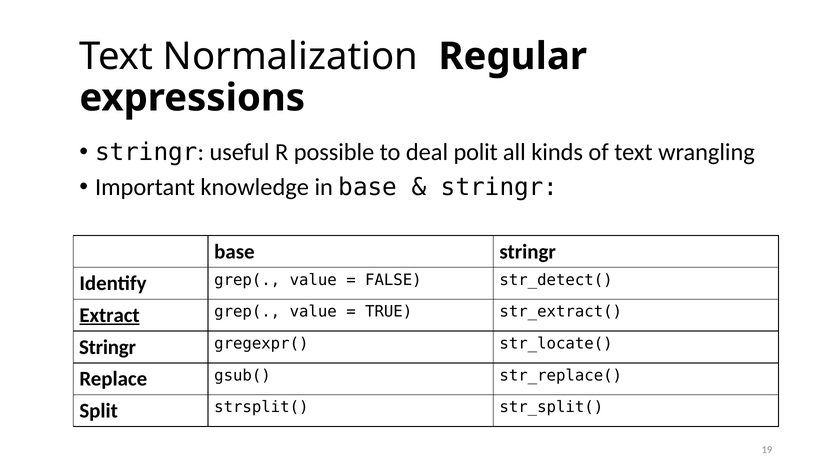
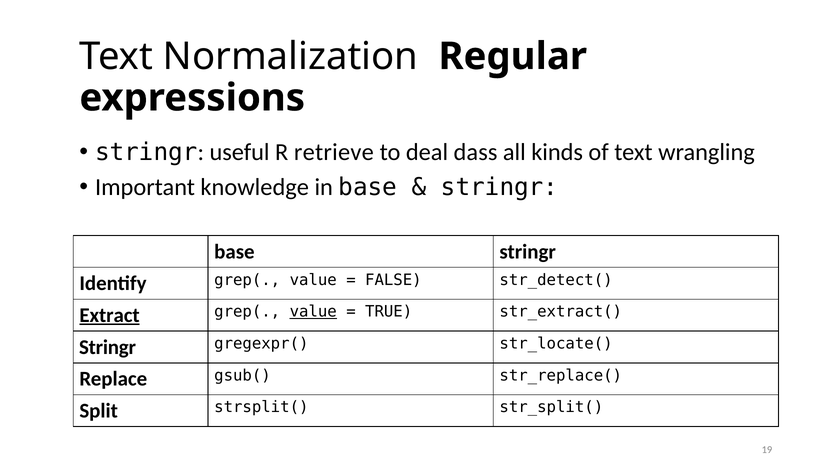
possible: possible -> retrieve
polit: polit -> dass
value at (313, 311) underline: none -> present
